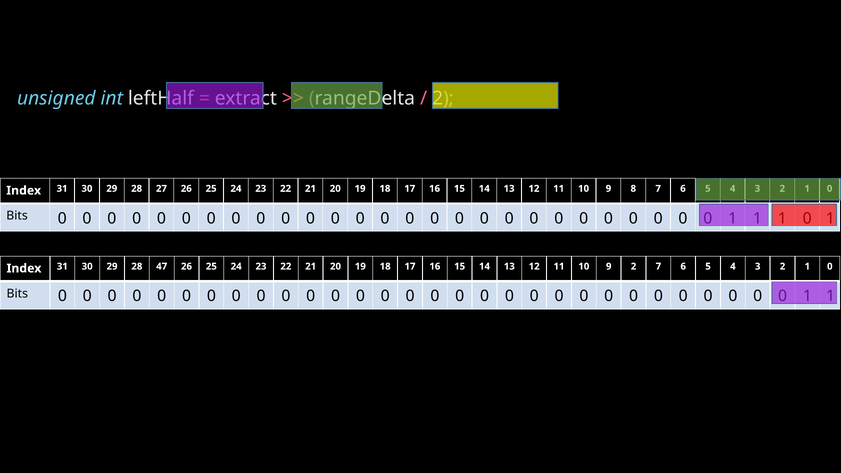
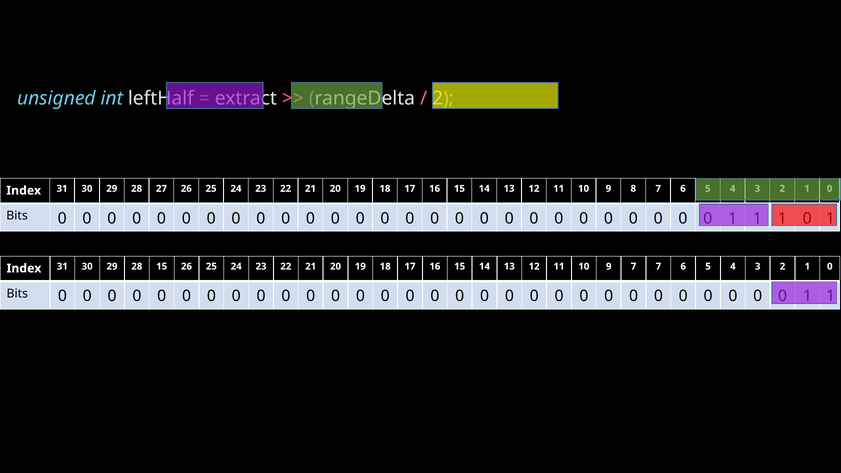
28 47: 47 -> 15
9 2: 2 -> 7
